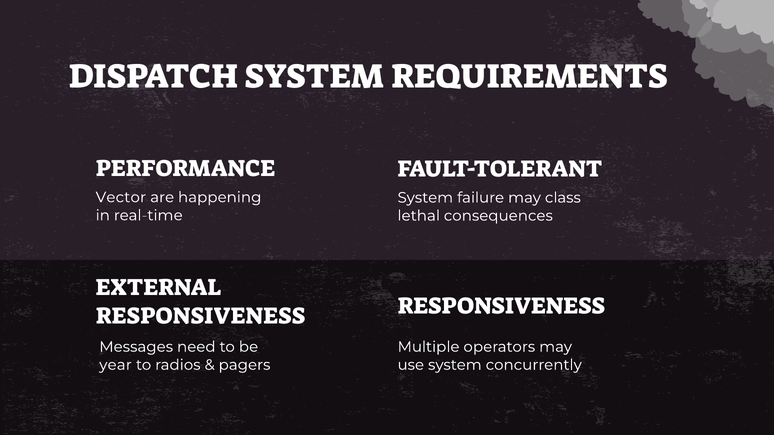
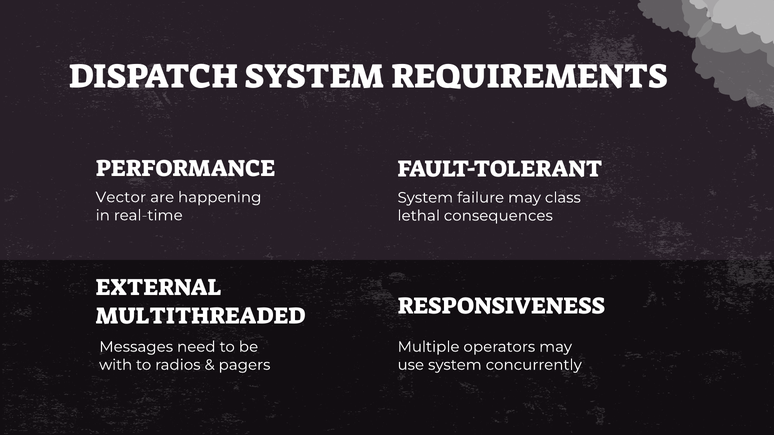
RESPONSIVENESS at (200, 316): RESPONSIVENESS -> MULTITHREADED
year: year -> with
